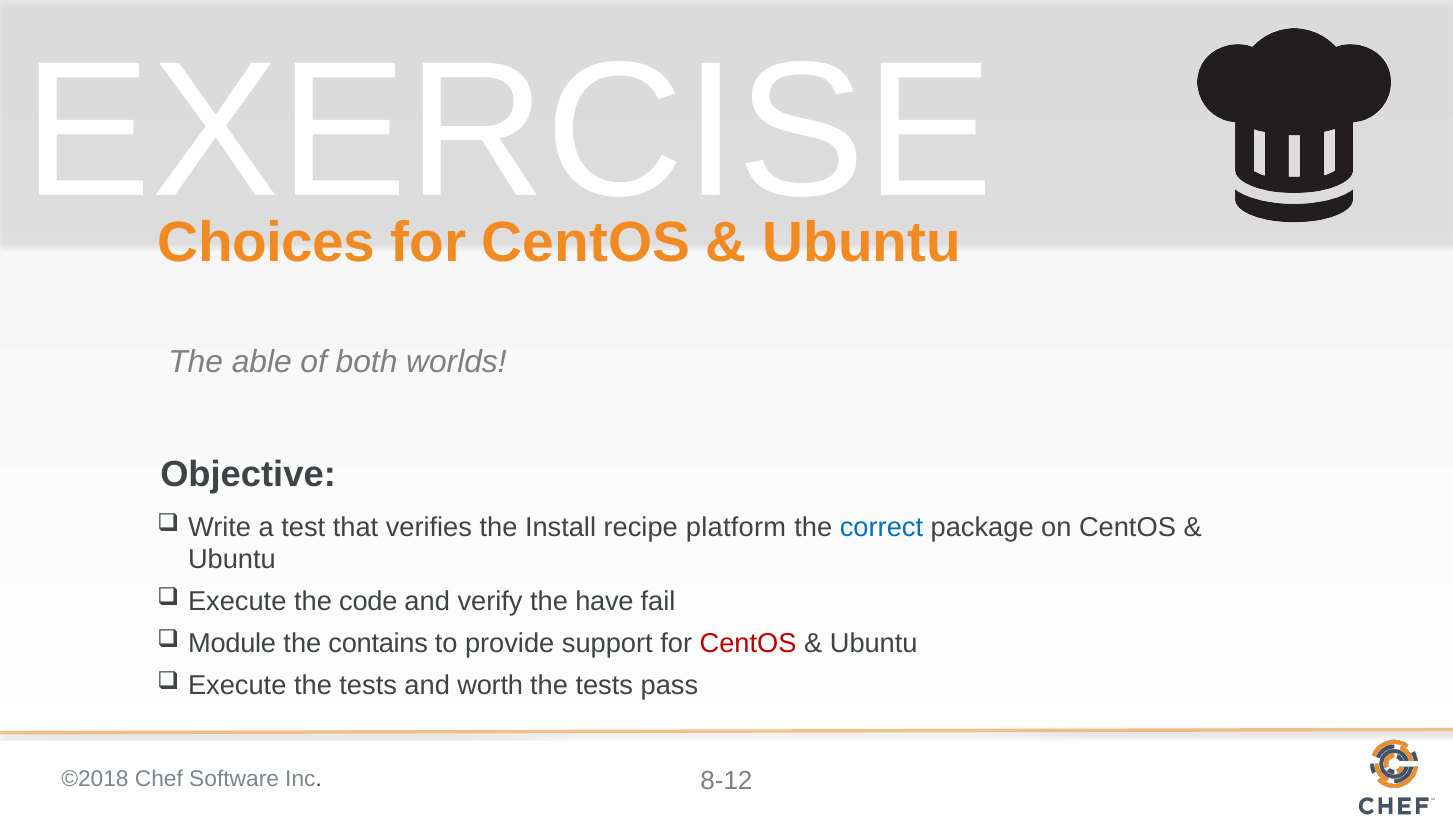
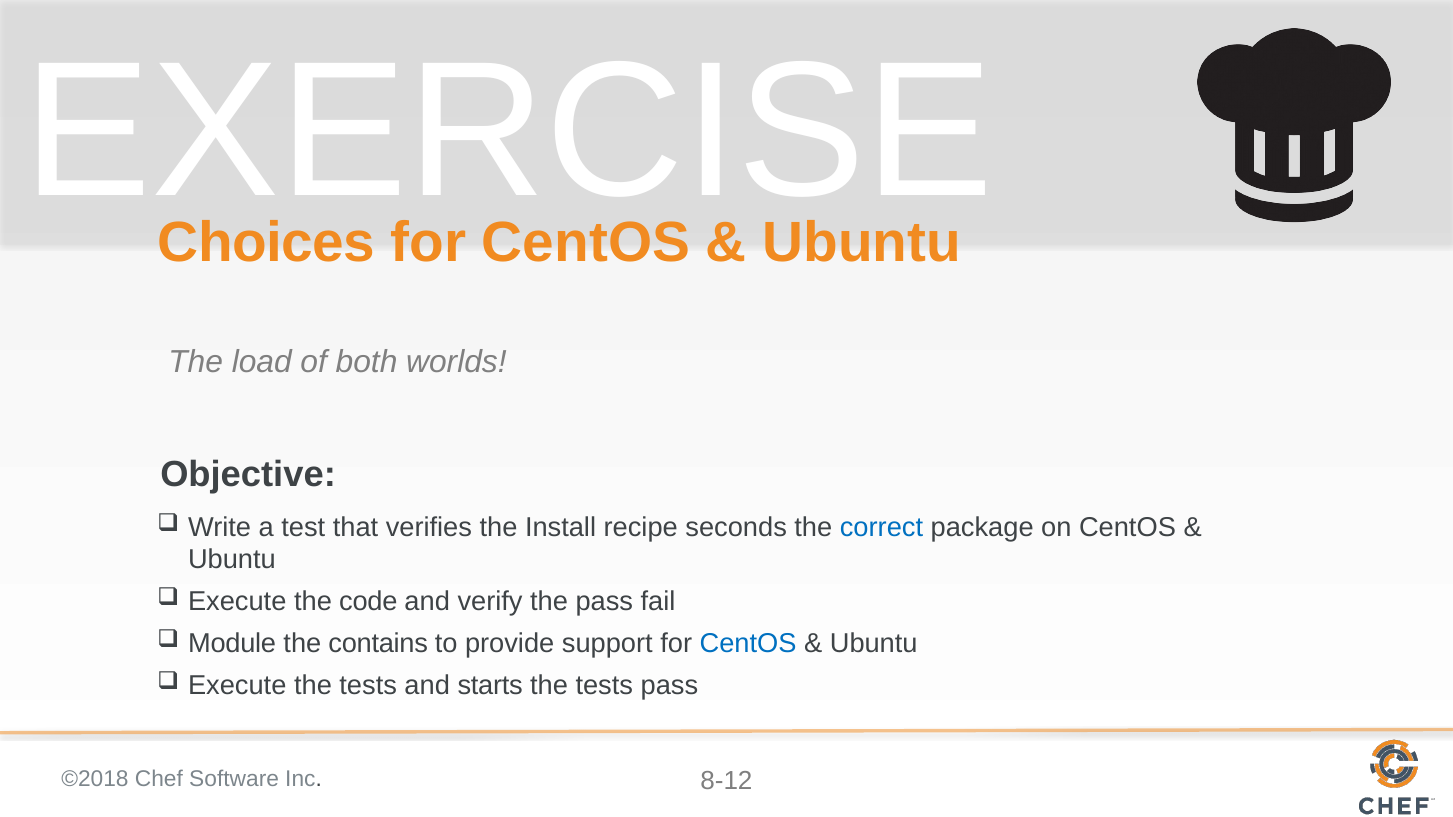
able: able -> load
platform: platform -> seconds
the have: have -> pass
CentOS at (748, 644) colour: red -> blue
worth: worth -> starts
